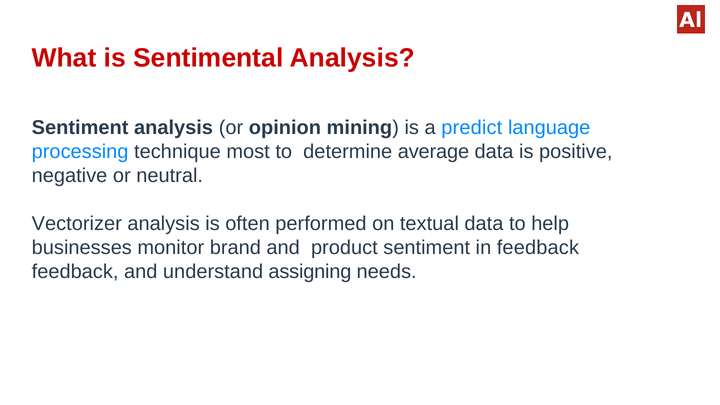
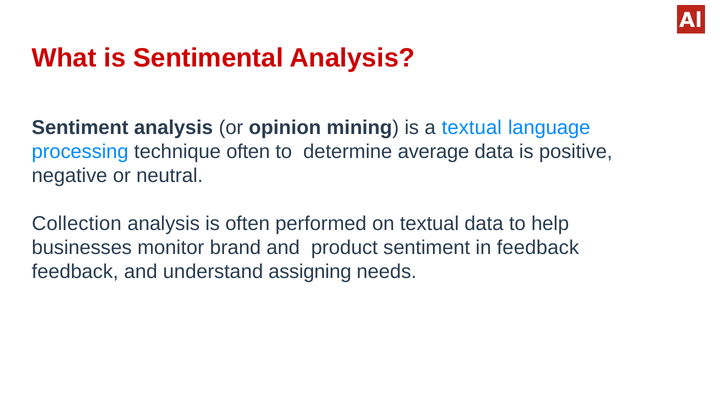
a predict: predict -> textual
technique most: most -> often
Vectorizer: Vectorizer -> Collection
